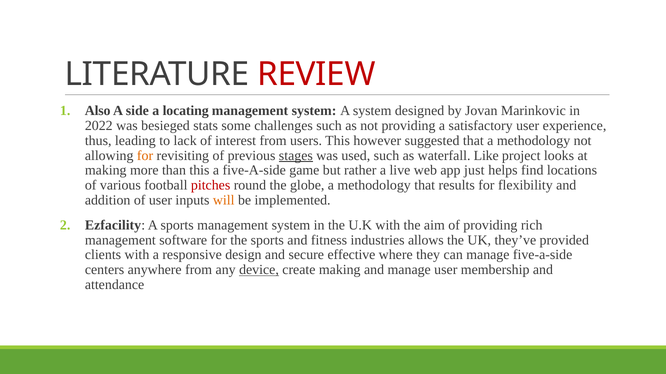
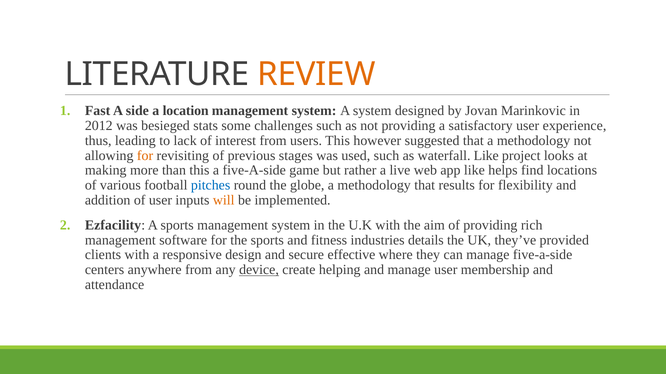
REVIEW colour: red -> orange
Also: Also -> Fast
locating: locating -> location
2022: 2022 -> 2012
stages underline: present -> none
app just: just -> like
pitches colour: red -> blue
allows: allows -> details
create making: making -> helping
